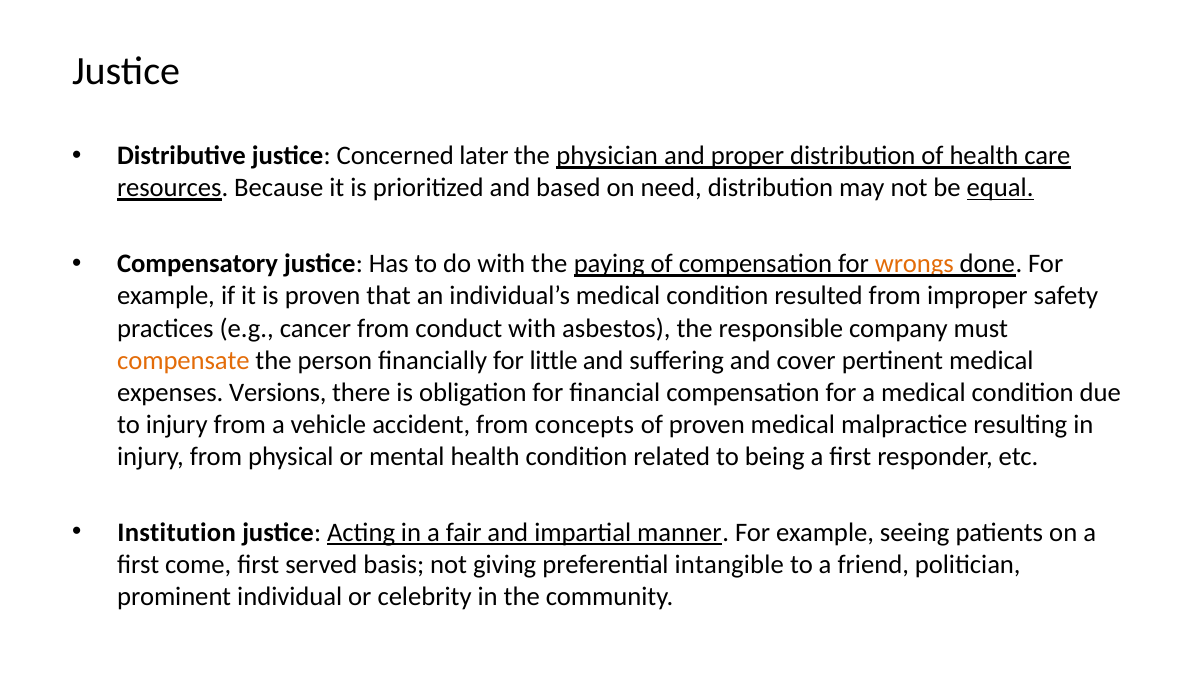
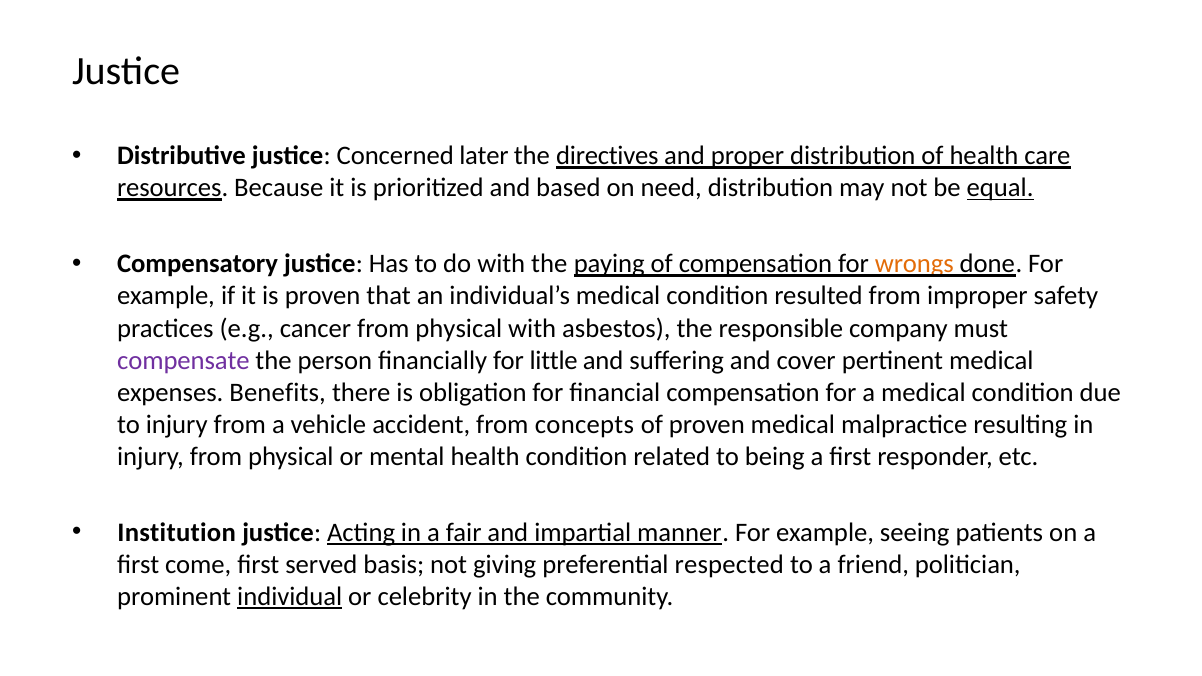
physician: physician -> directives
cancer from conduct: conduct -> physical
compensate colour: orange -> purple
Versions: Versions -> Benefits
intangible: intangible -> respected
individual underline: none -> present
